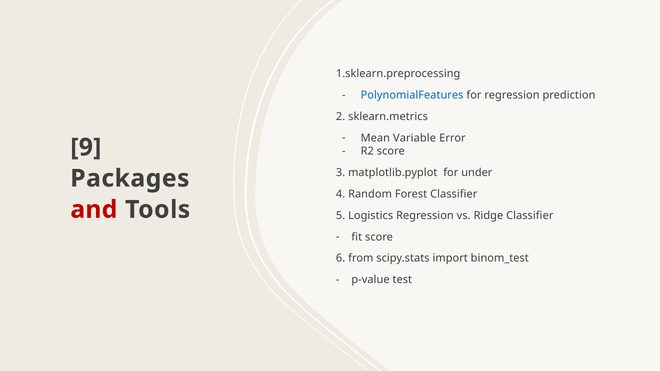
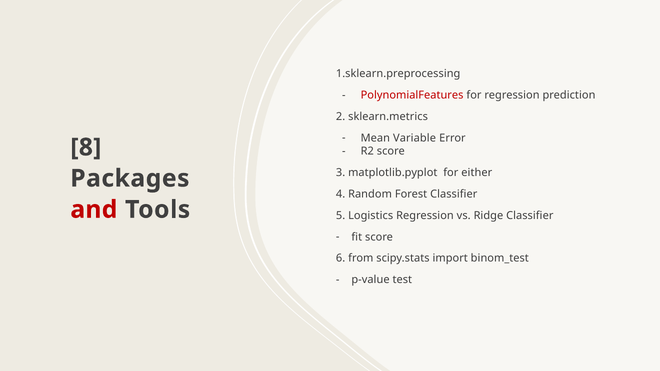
PolynomialFeatures colour: blue -> red
9: 9 -> 8
under: under -> either
